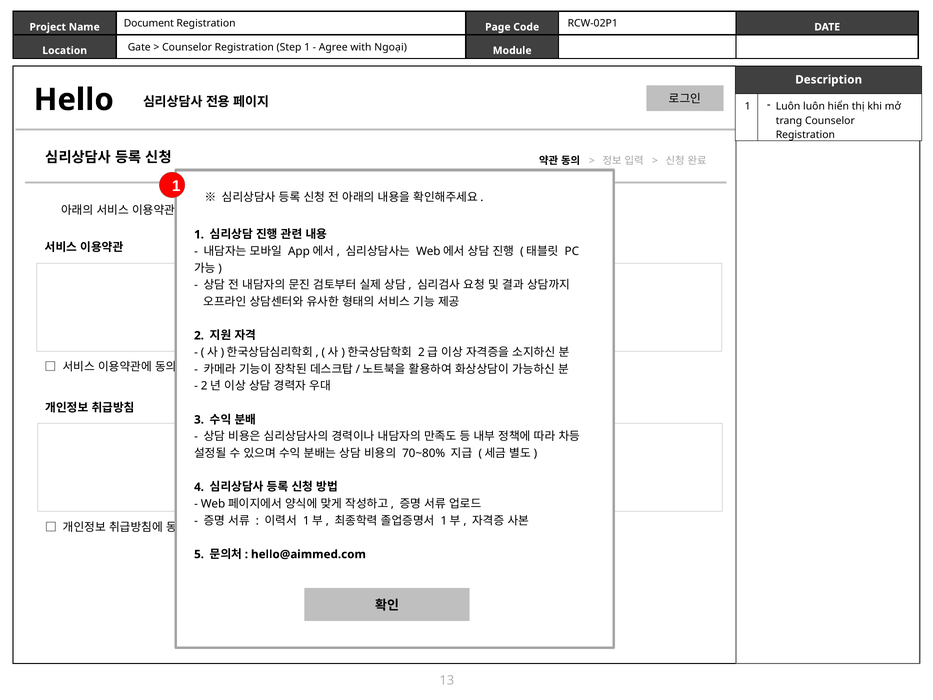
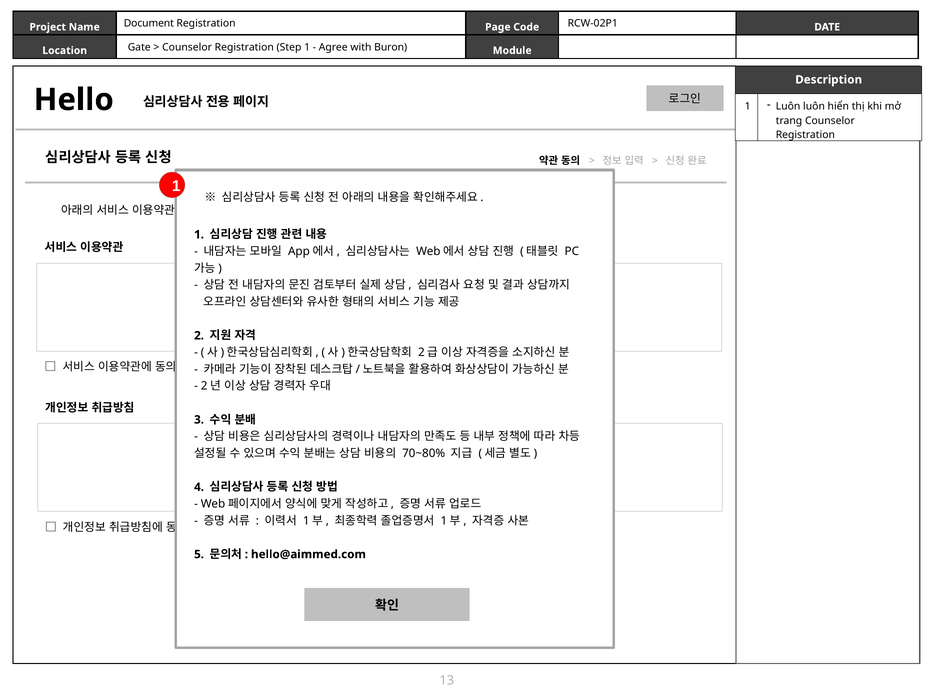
Ngoại: Ngoại -> Buron
